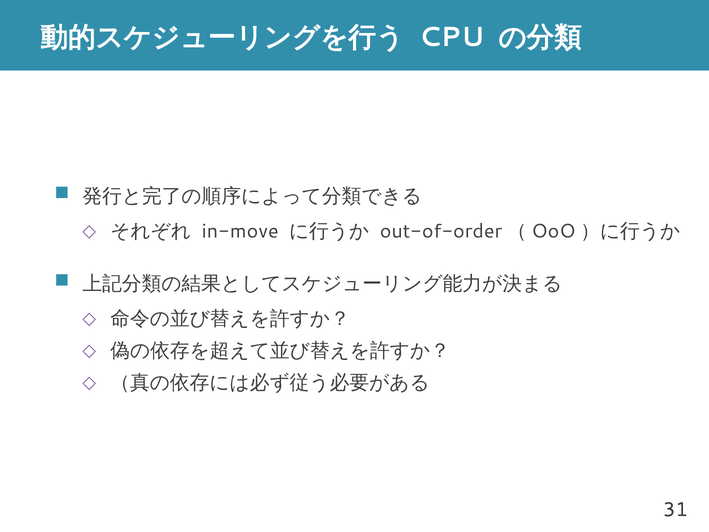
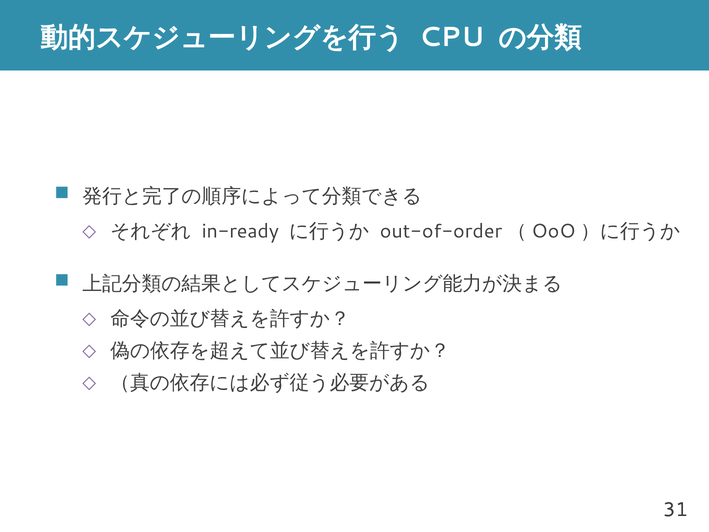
in-move: in-move -> in-ready
